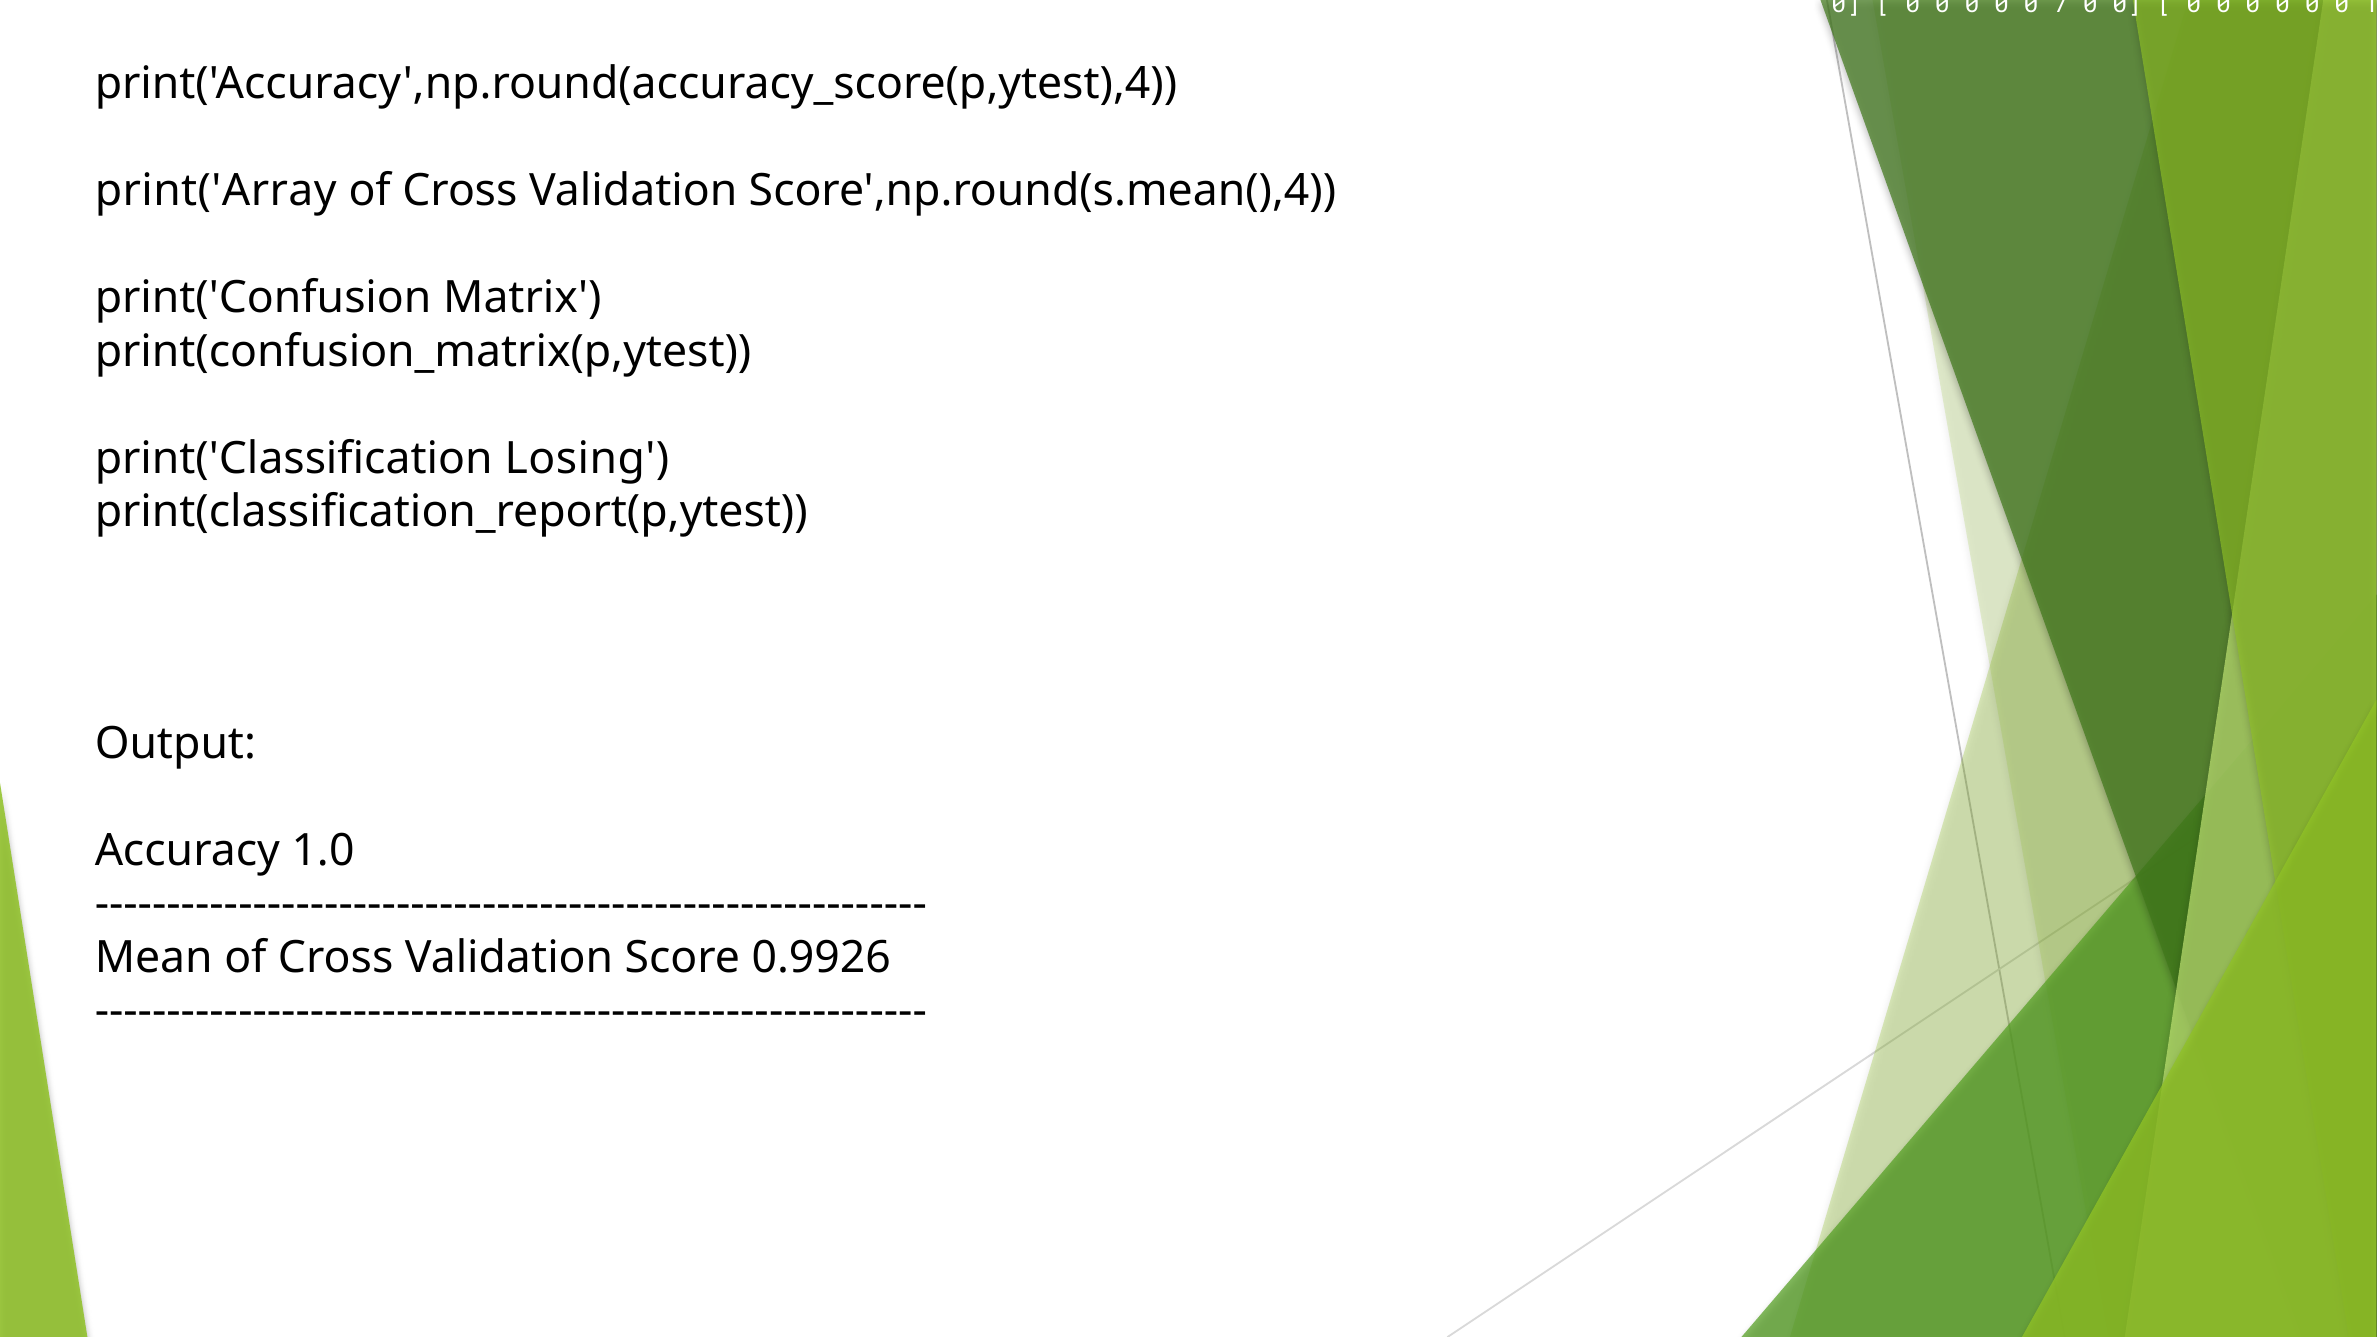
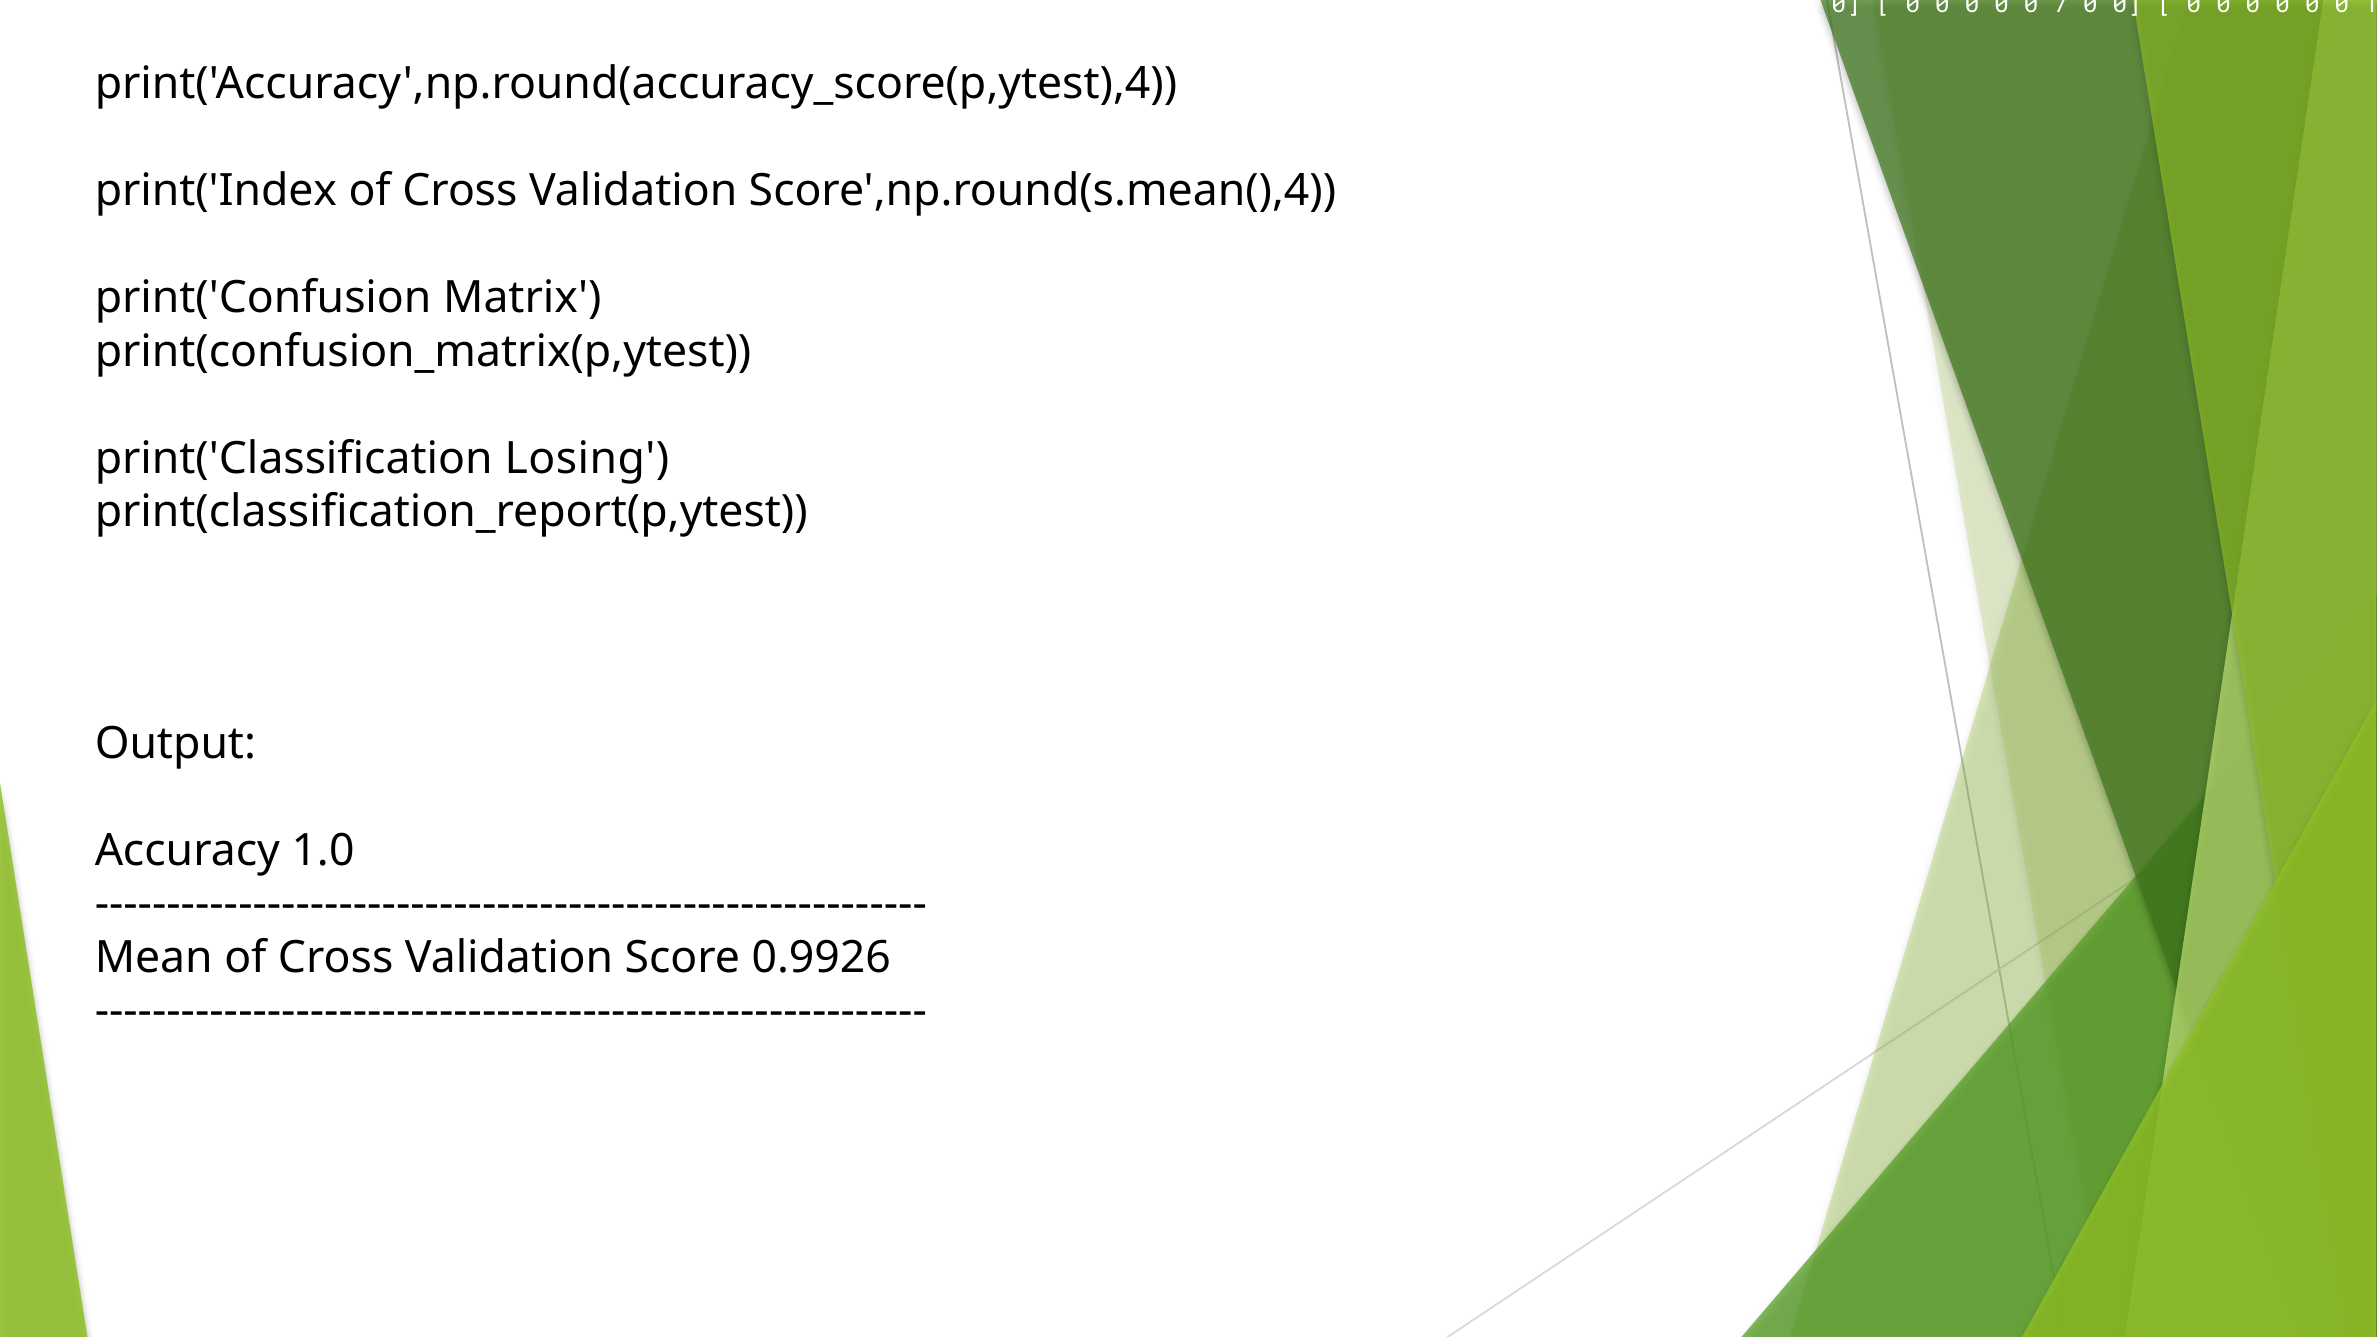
print('Array: print('Array -> print('Index
